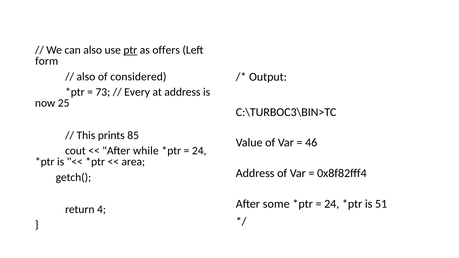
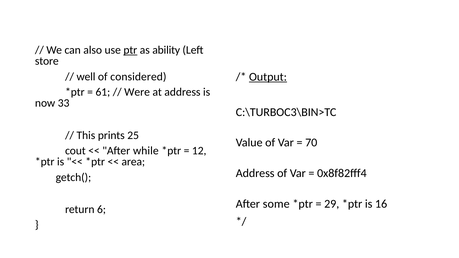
offers: offers -> ability
form: form -> store
Output underline: none -> present
also at (86, 77): also -> well
73: 73 -> 61
Every: Every -> Were
25: 25 -> 33
85: 85 -> 25
46: 46 -> 70
24 at (199, 151): 24 -> 12
24 at (332, 204): 24 -> 29
51: 51 -> 16
4: 4 -> 6
